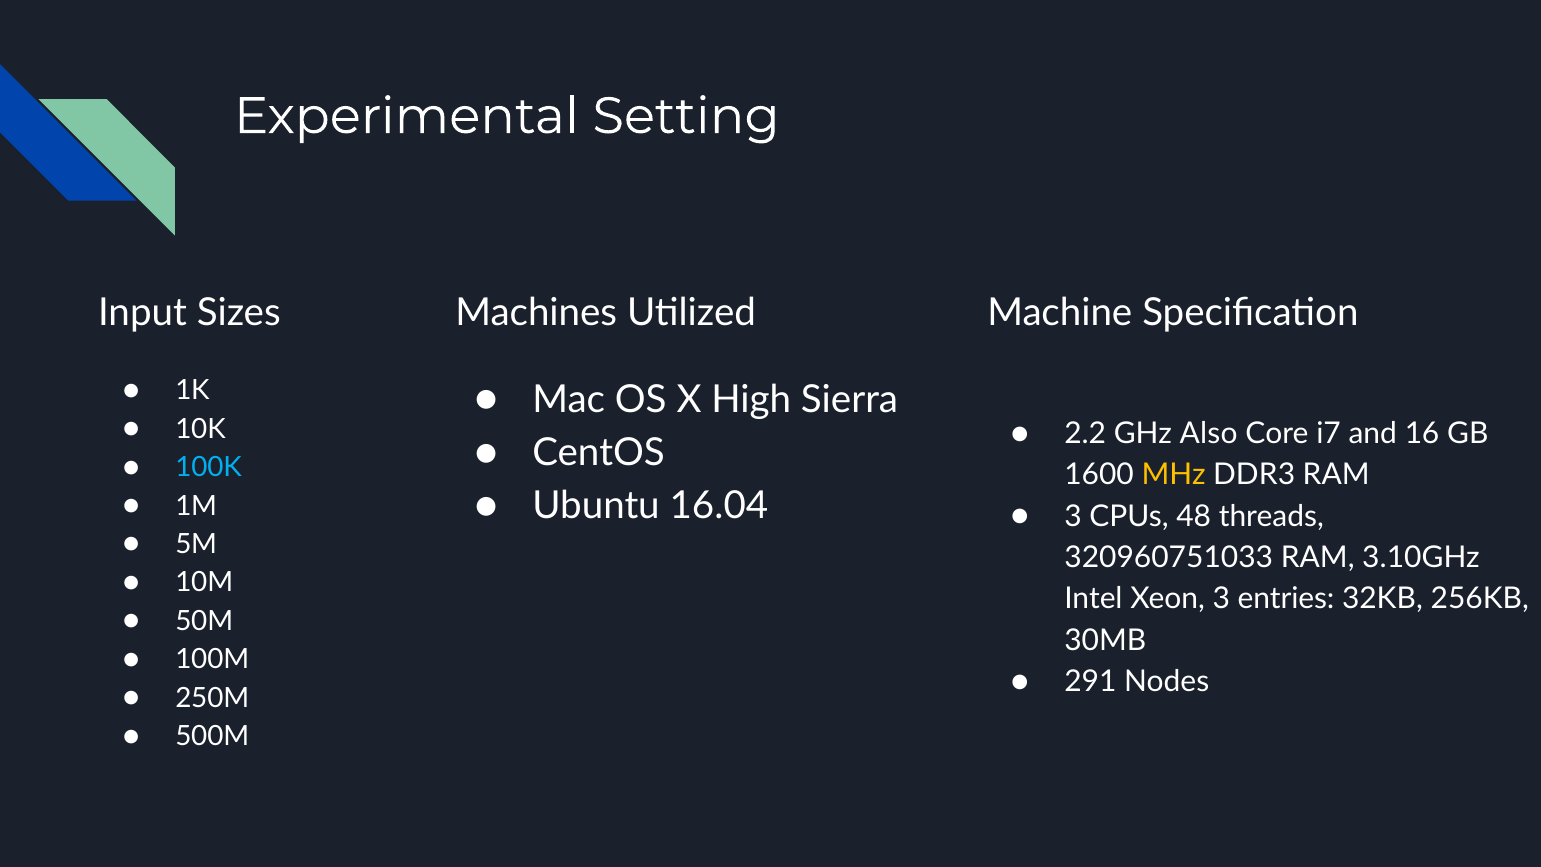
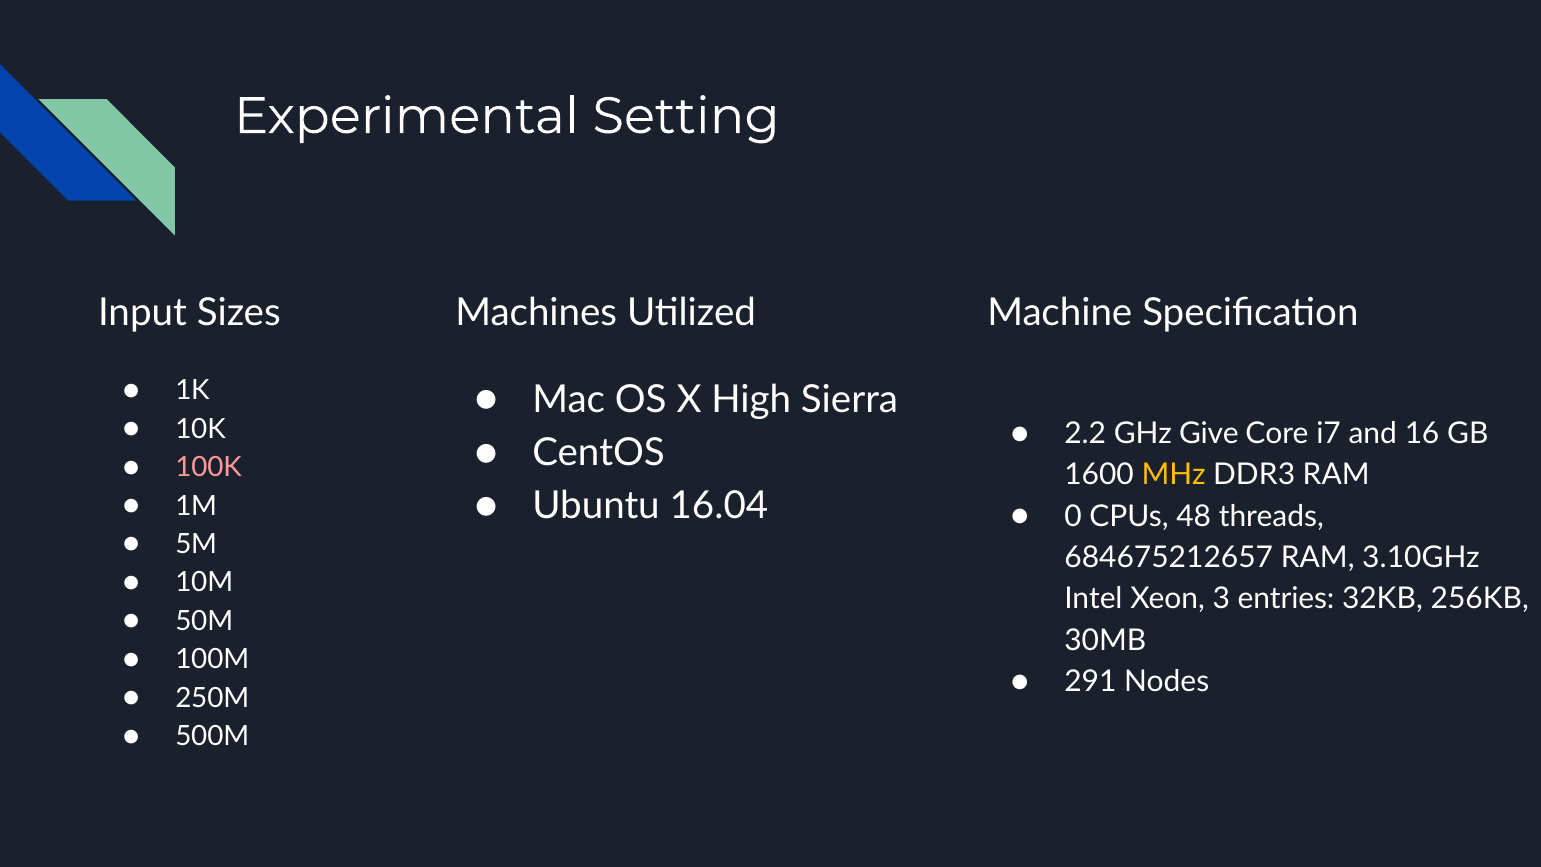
Also: Also -> Give
100K colour: light blue -> pink
3 at (1073, 516): 3 -> 0
320960751033: 320960751033 -> 684675212657
